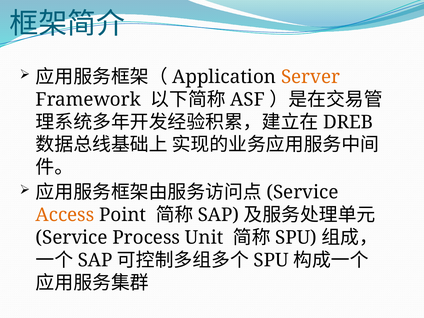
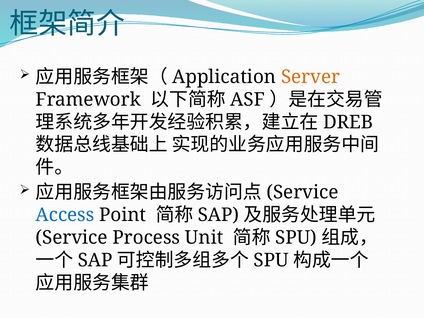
Access colour: orange -> blue
